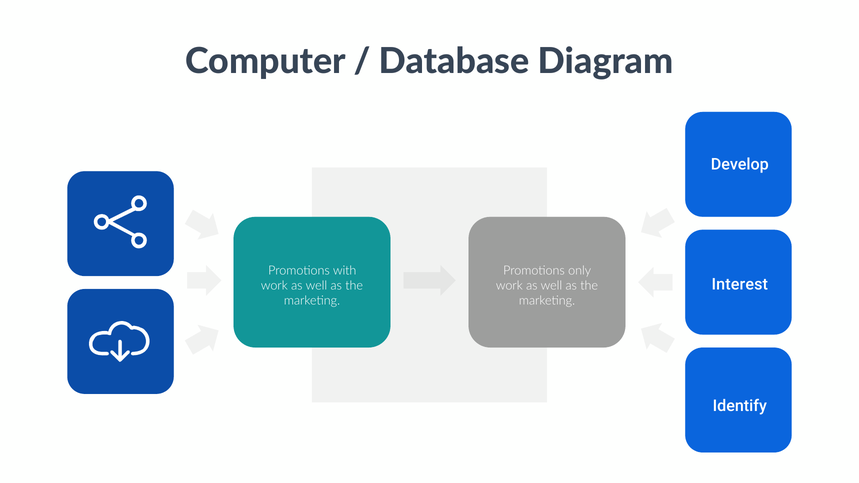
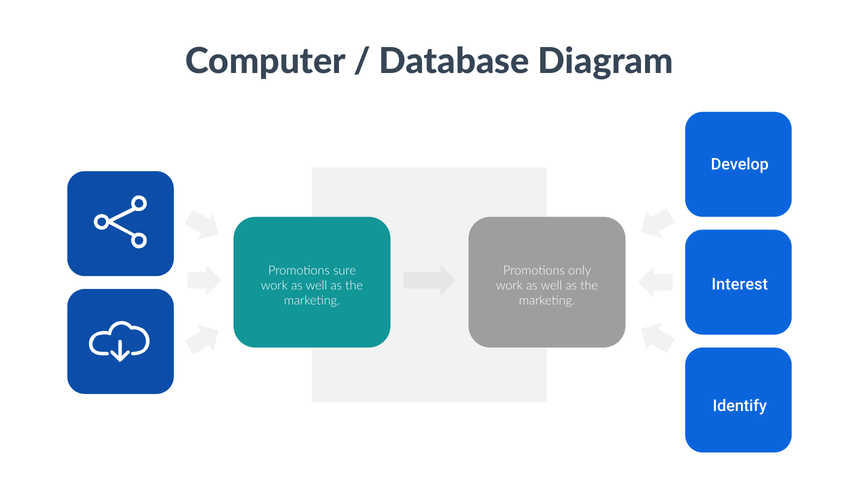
with: with -> sure
